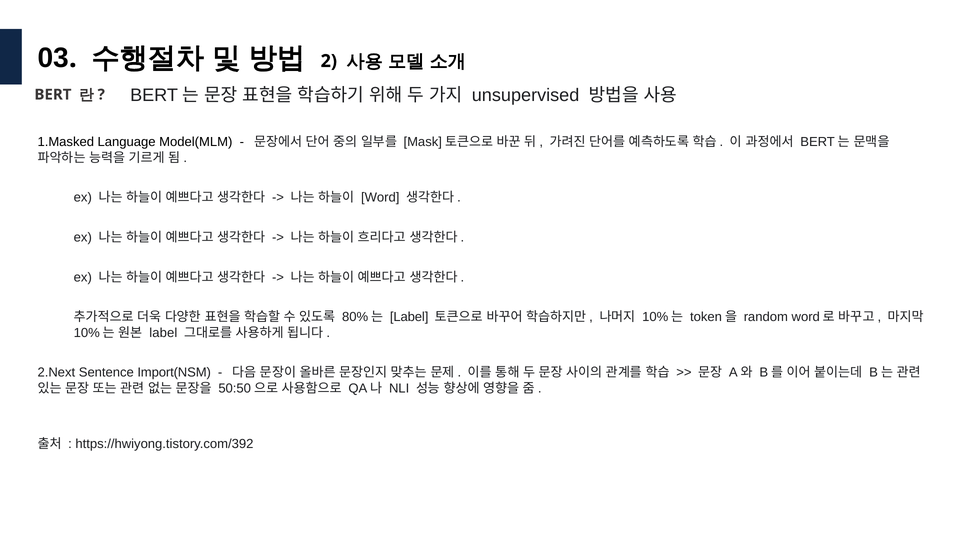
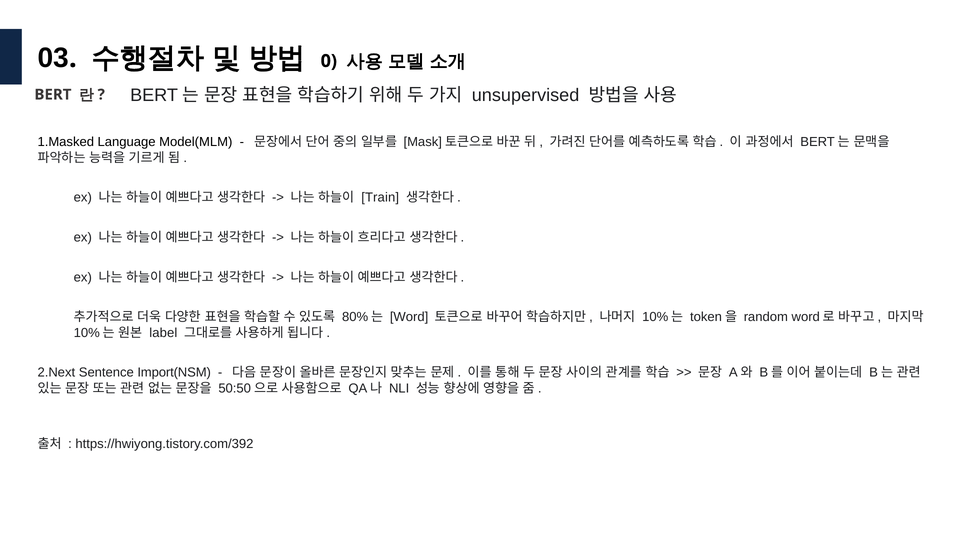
2: 2 -> 0
Word: Word -> Train
Label at (409, 317): Label -> Word
